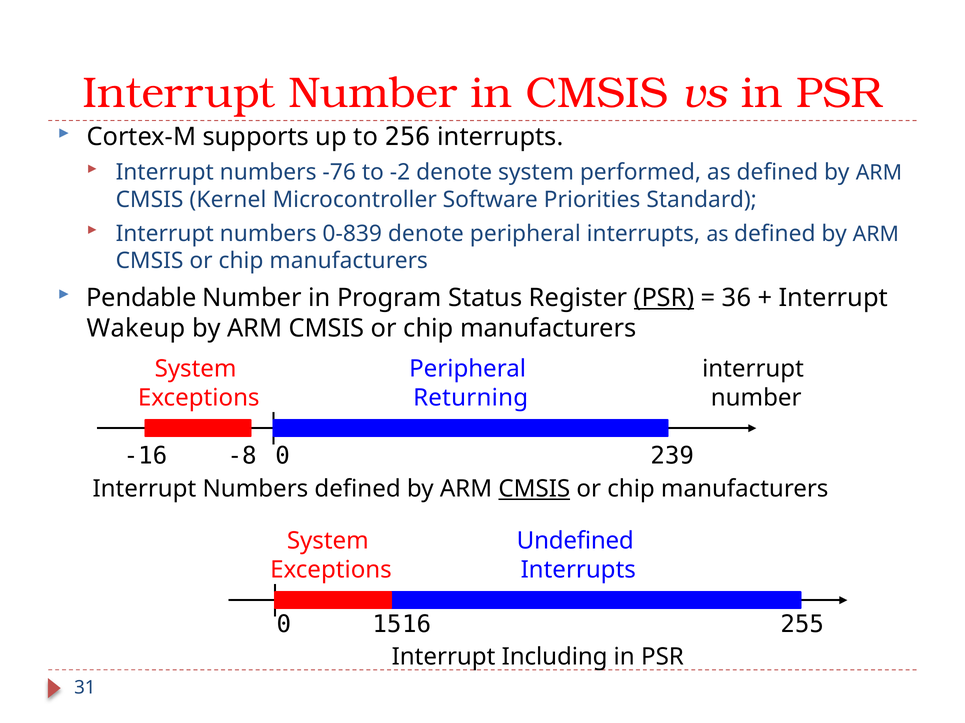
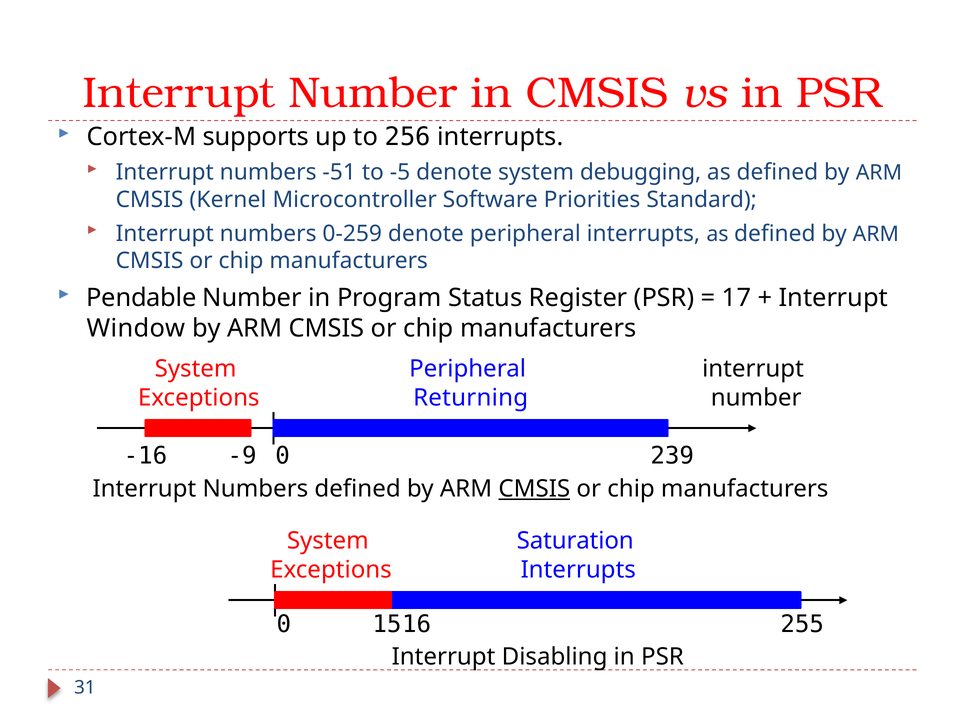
-76: -76 -> -51
-2: -2 -> -5
performed: performed -> debugging
0-839: 0-839 -> 0-259
PSR at (664, 298) underline: present -> none
36: 36 -> 17
Wakeup: Wakeup -> Window
-8: -8 -> -9
Undefined: Undefined -> Saturation
Including: Including -> Disabling
